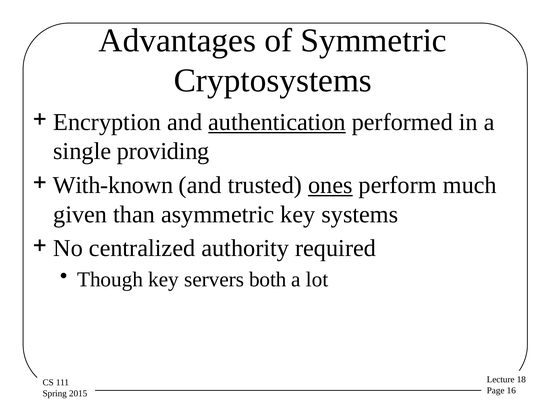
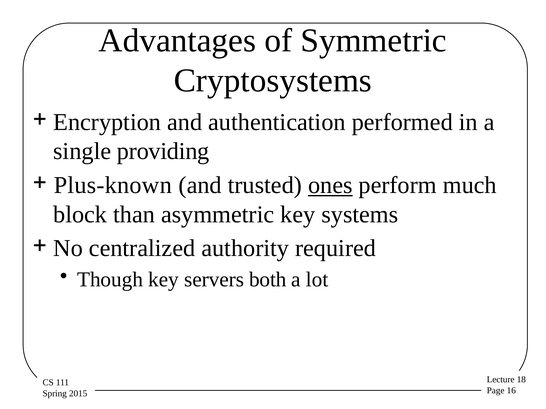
authentication underline: present -> none
With-known: With-known -> Plus-known
given: given -> block
